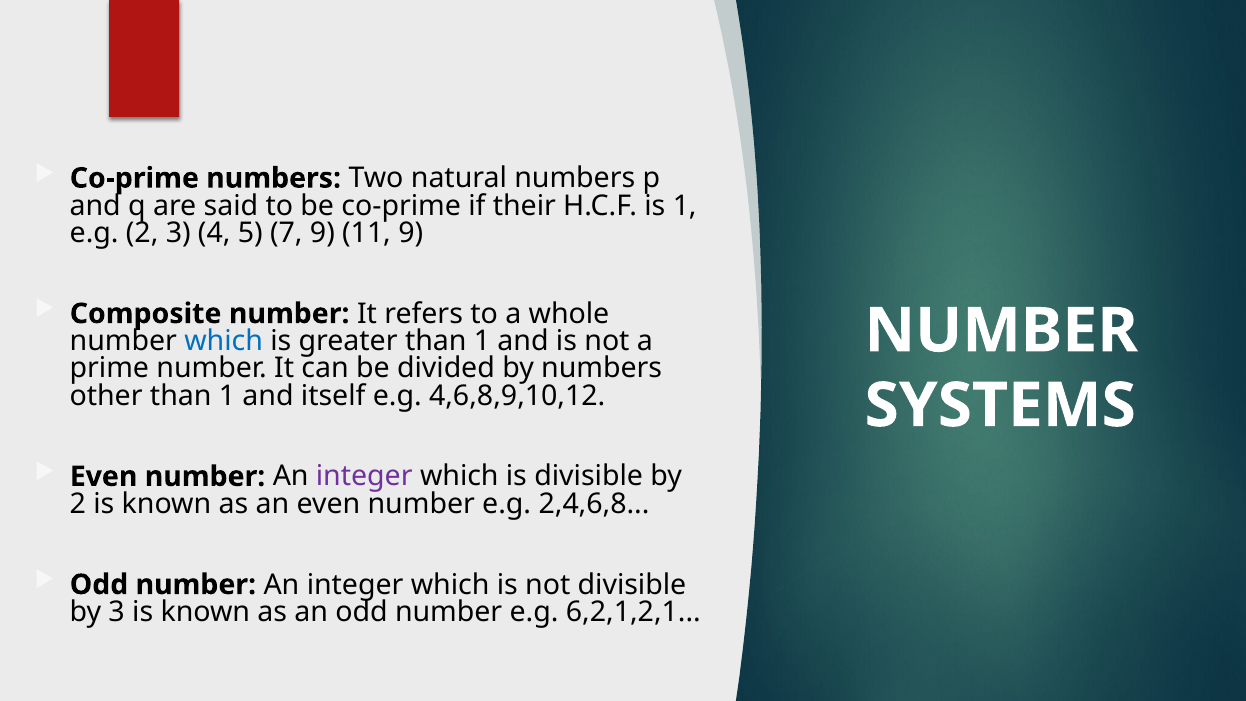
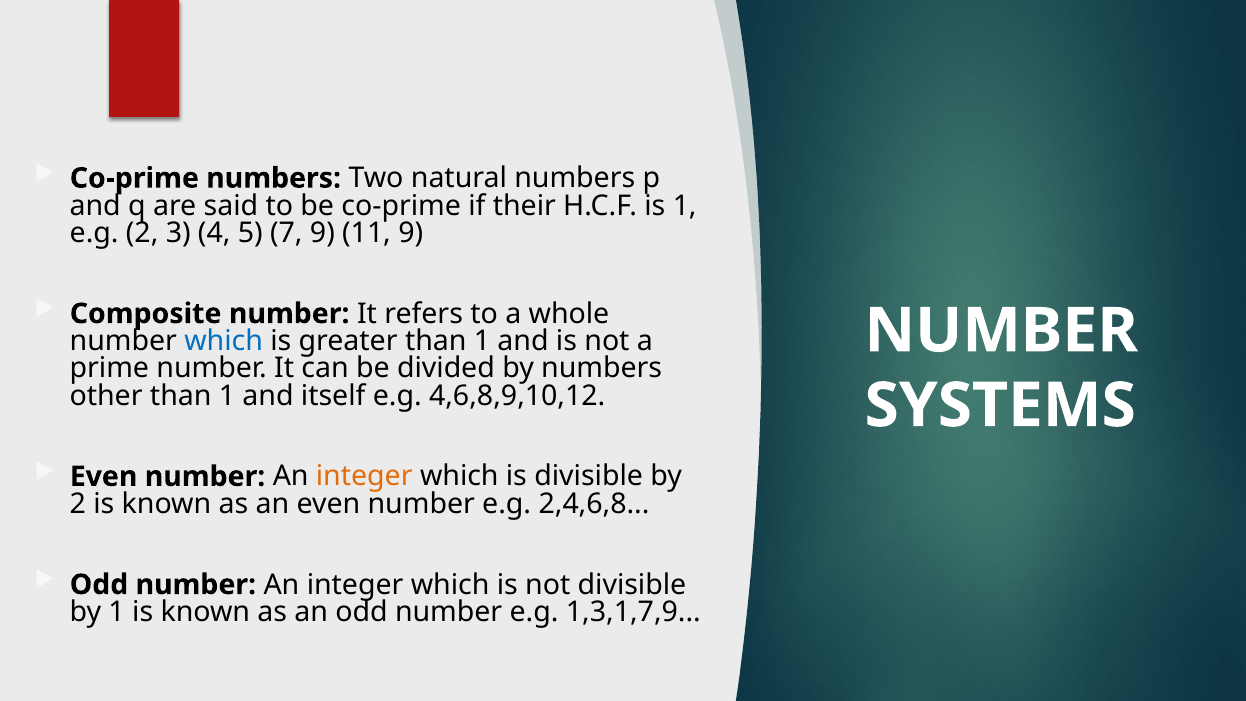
integer at (364, 476) colour: purple -> orange
by 3: 3 -> 1
6,2,1,2,1: 6,2,1,2,1 -> 1,3,1,7,9
